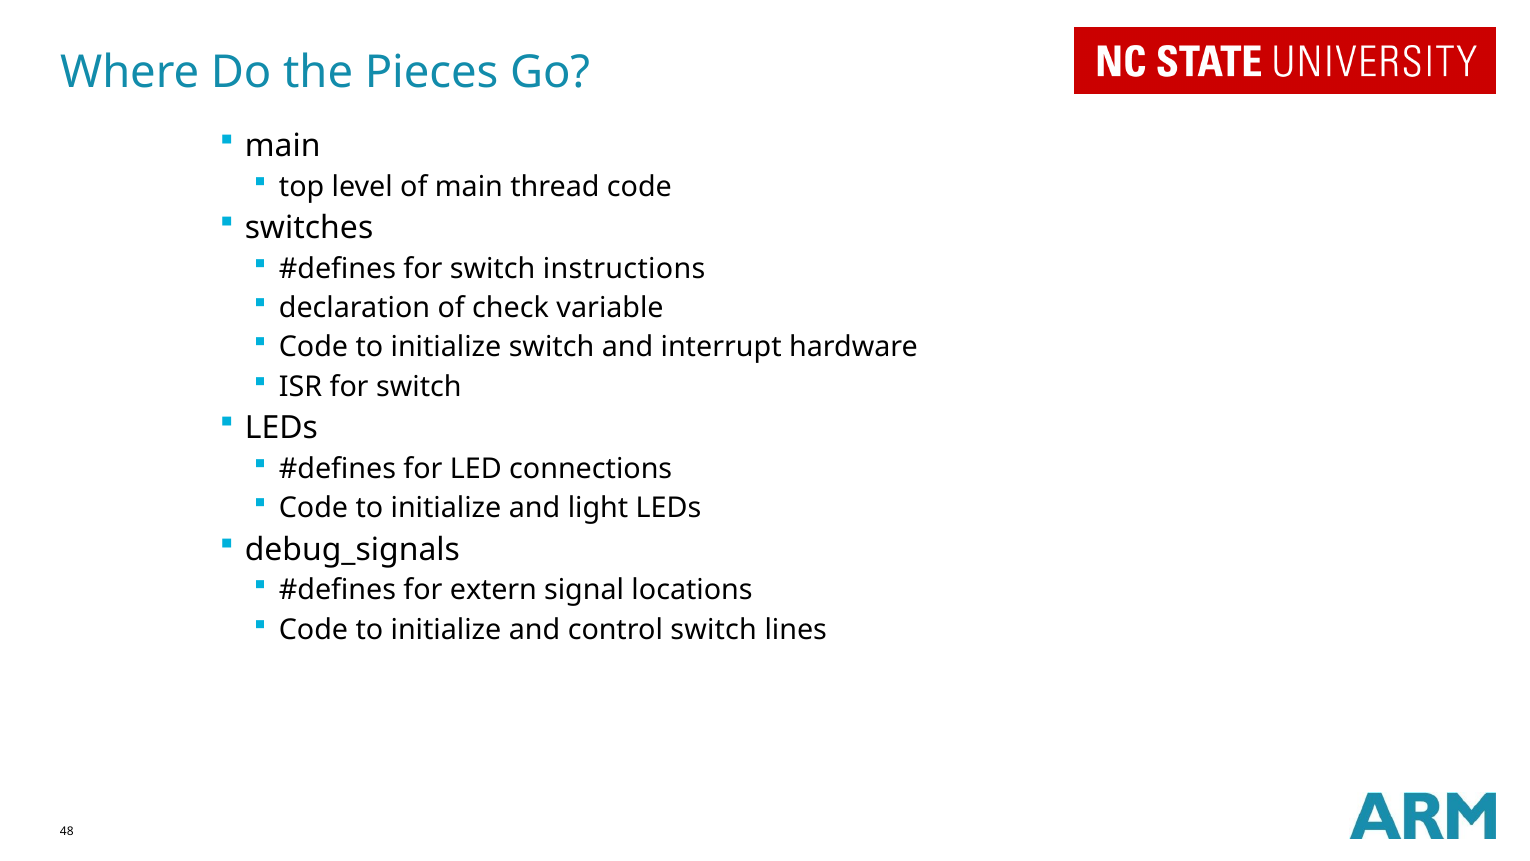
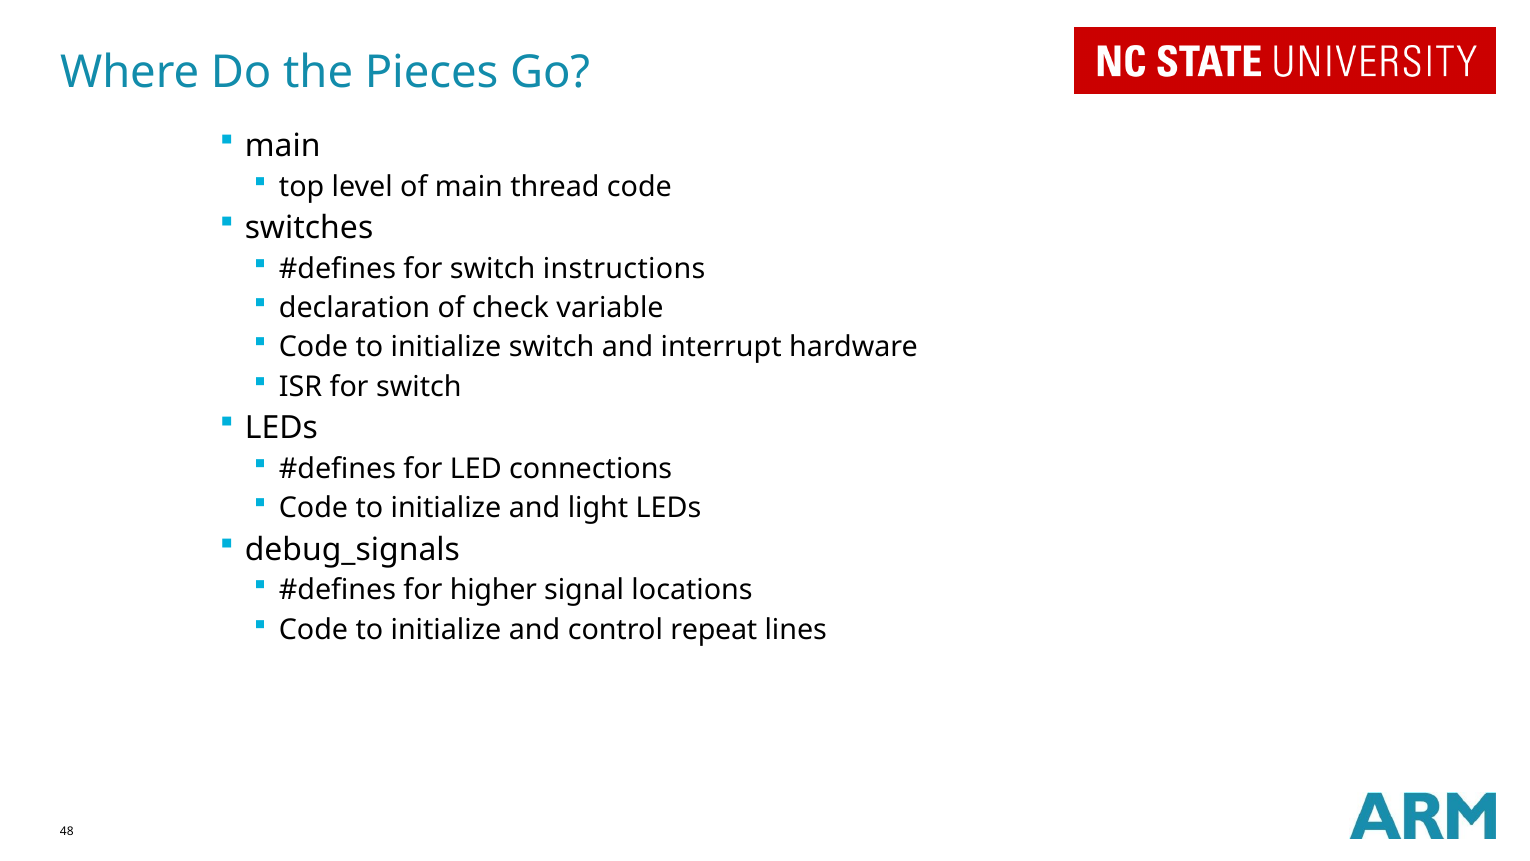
extern: extern -> higher
control switch: switch -> repeat
